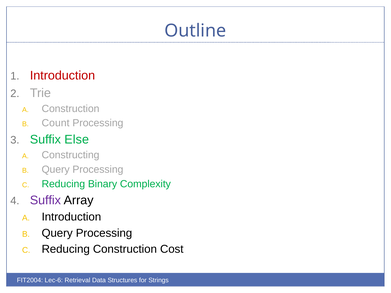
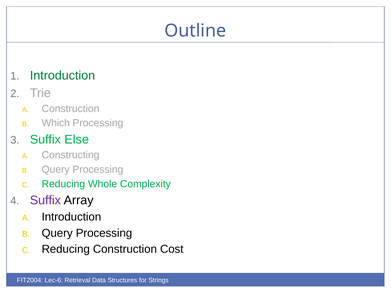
Introduction at (63, 76) colour: red -> green
Count: Count -> Which
Binary: Binary -> Whole
